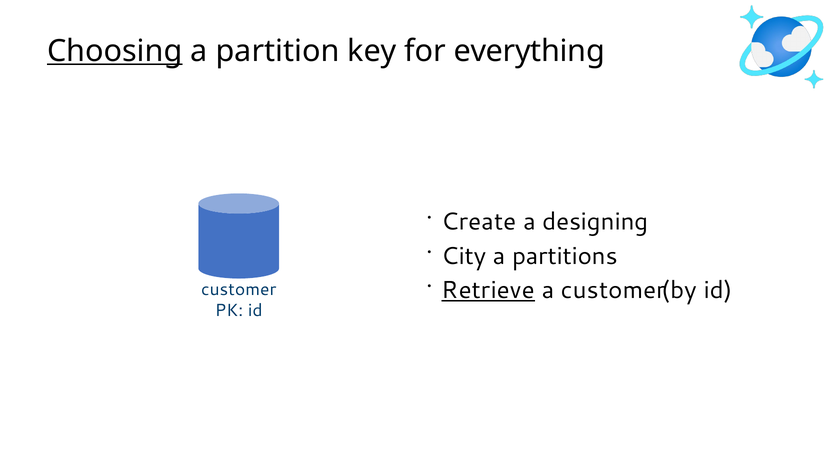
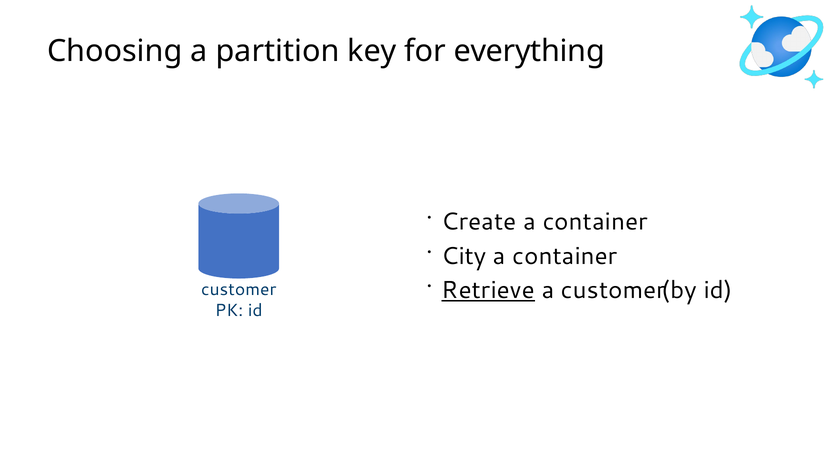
Choosing underline: present -> none
Create a designing: designing -> container
partitions at (565, 256): partitions -> container
